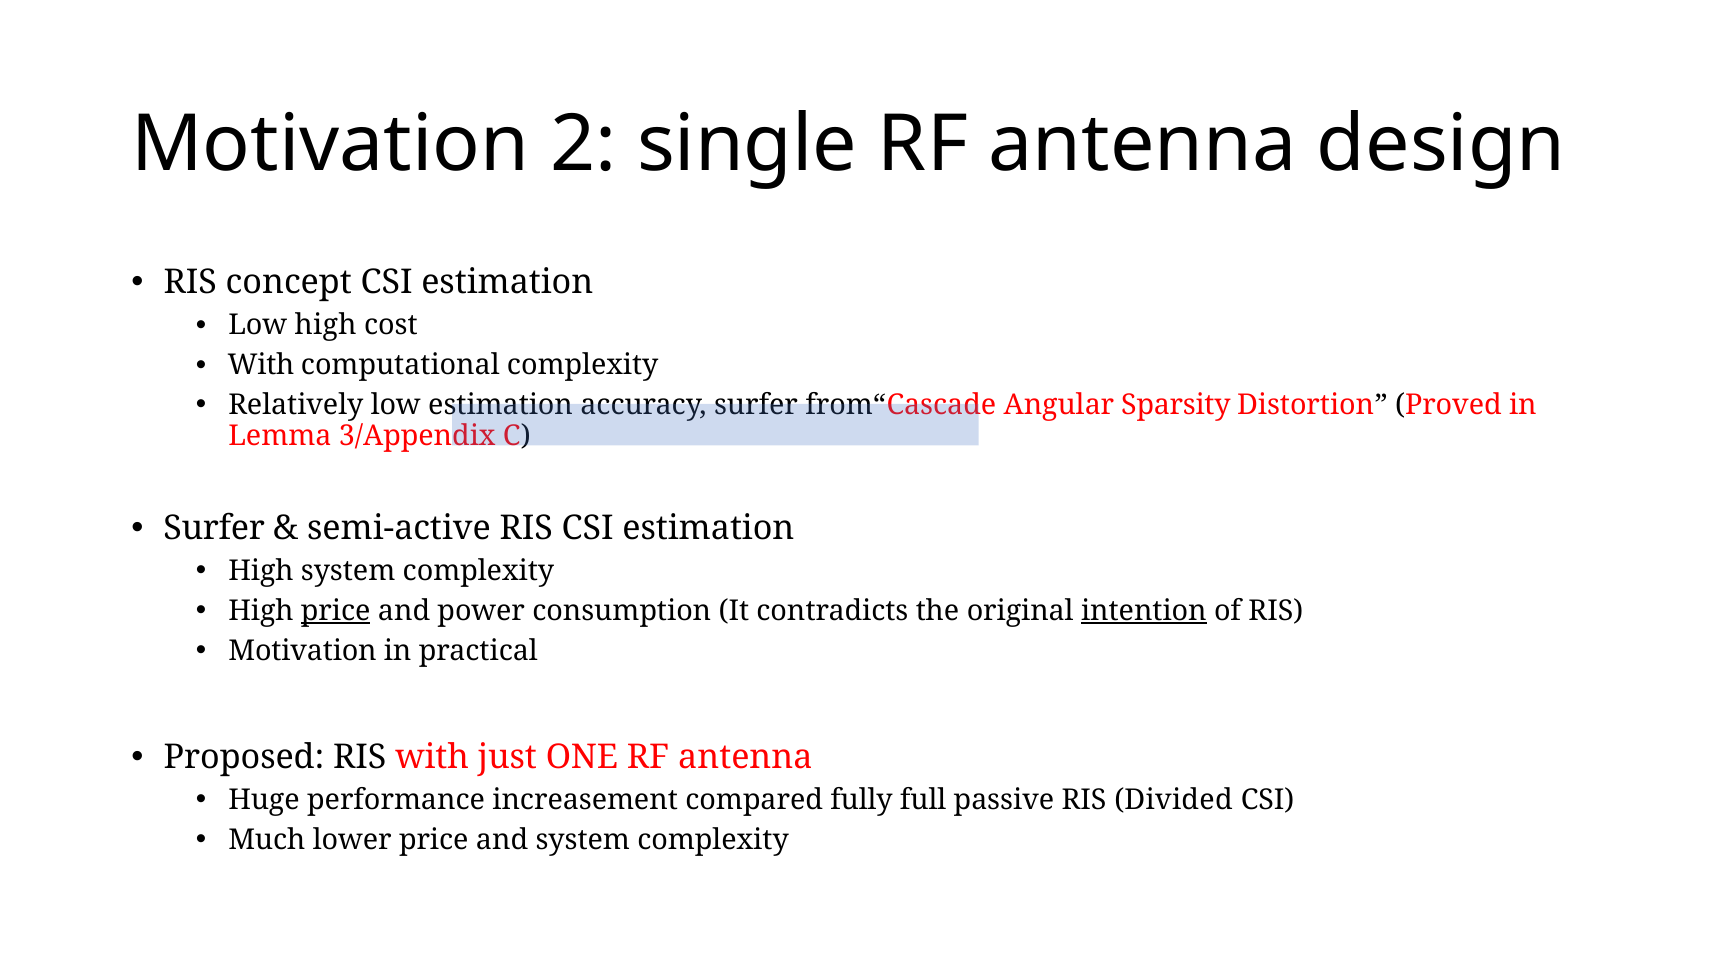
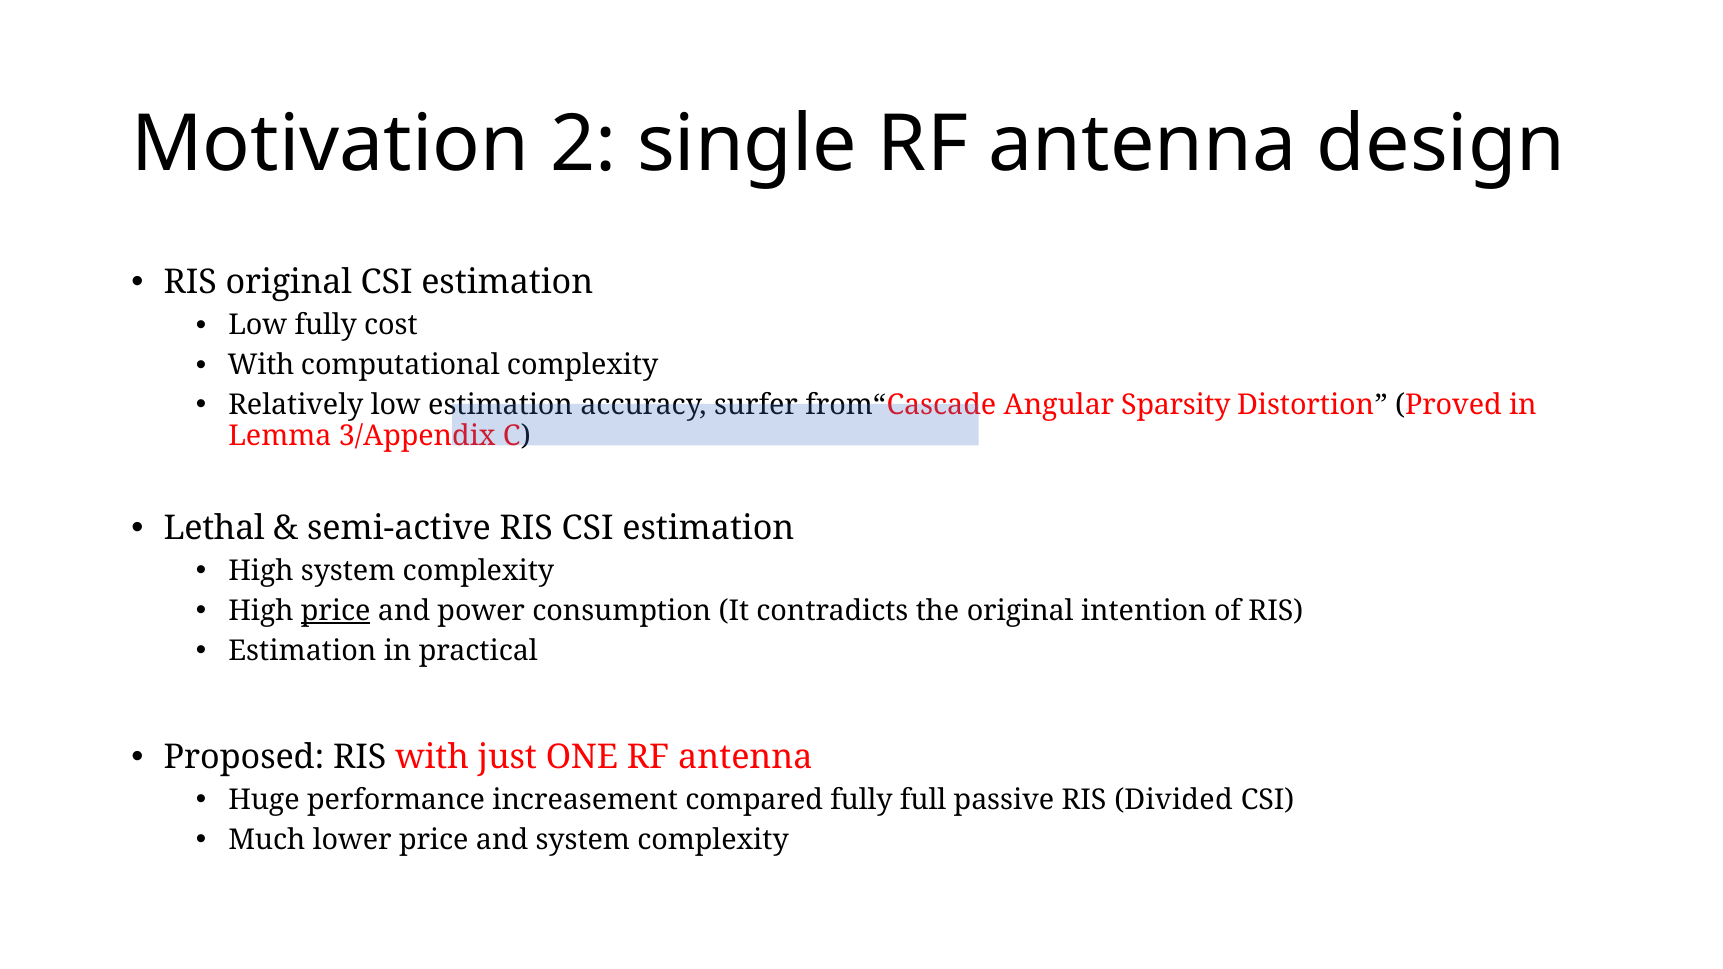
RIS concept: concept -> original
Low high: high -> fully
Surfer at (214, 528): Surfer -> Lethal
intention underline: present -> none
Motivation at (302, 651): Motivation -> Estimation
